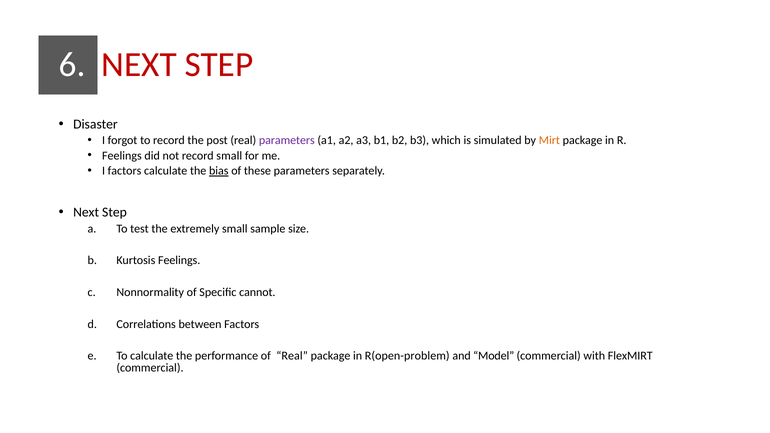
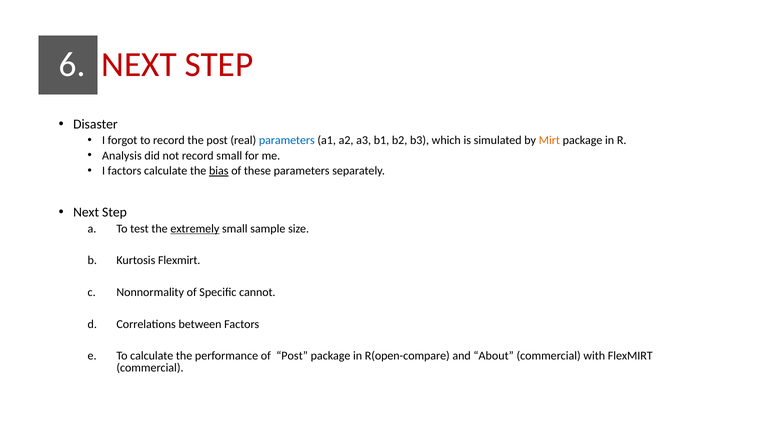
parameters at (287, 140) colour: purple -> blue
Feelings at (122, 156): Feelings -> Analysis
extremely underline: none -> present
Kurtosis Feelings: Feelings -> Flexmirt
of Real: Real -> Post
R(open-problem: R(open-problem -> R(open-compare
Model: Model -> About
